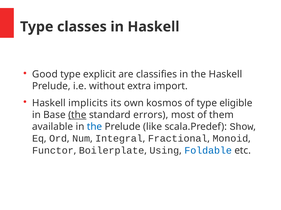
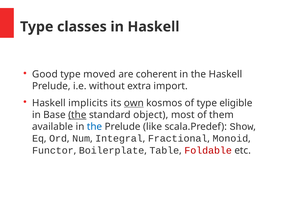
explicit: explicit -> moved
classifies: classifies -> coherent
own underline: none -> present
errors: errors -> object
Using: Using -> Table
Foldable colour: blue -> red
